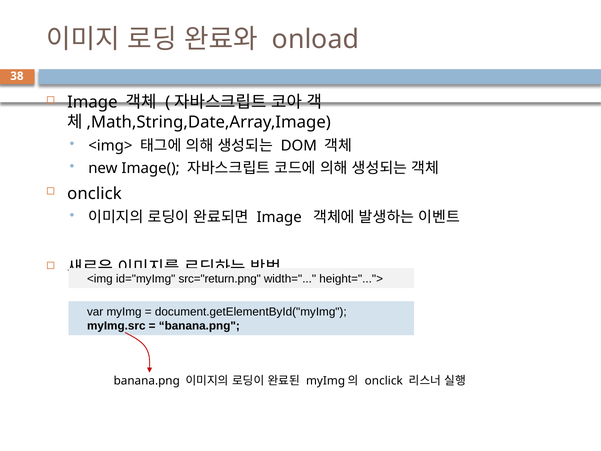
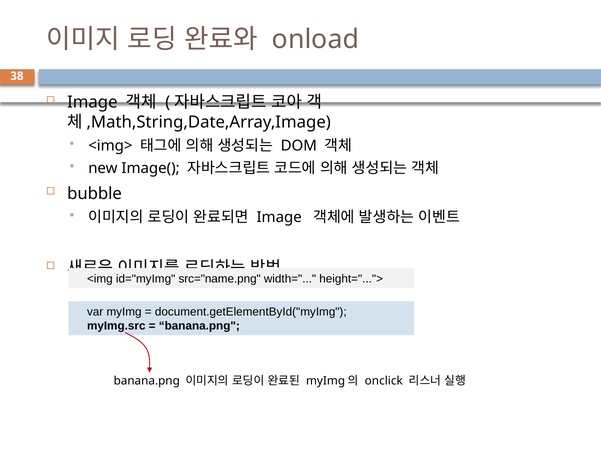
onclick at (94, 193): onclick -> bubble
src="return.png: src="return.png -> src="name.png
